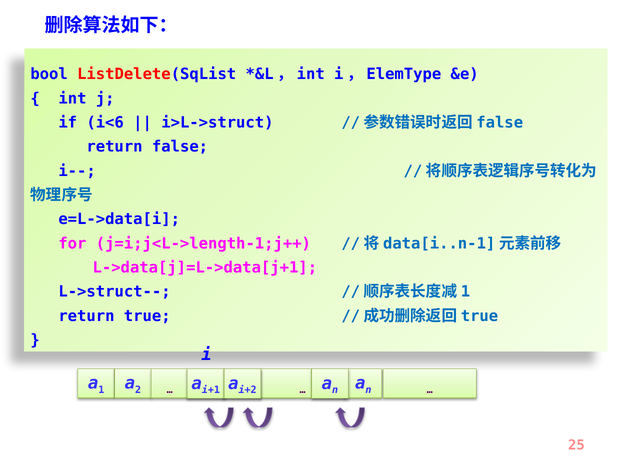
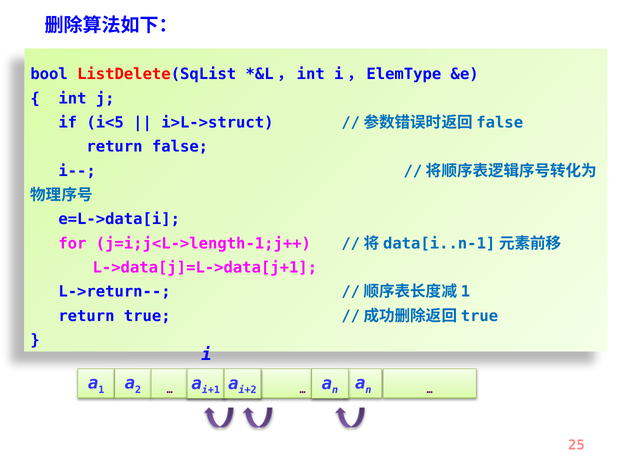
i<6: i<6 -> i<5
L->struct--: L->struct-- -> L->return--
